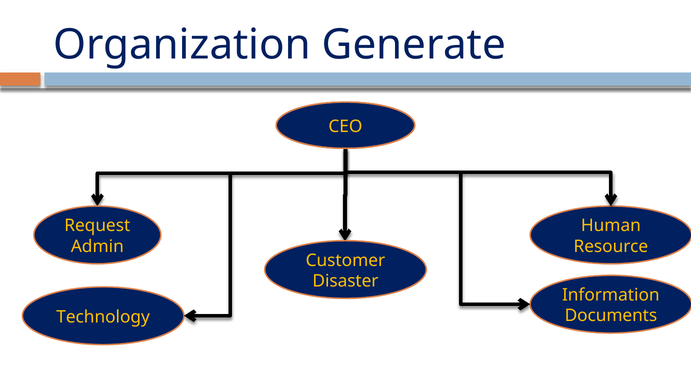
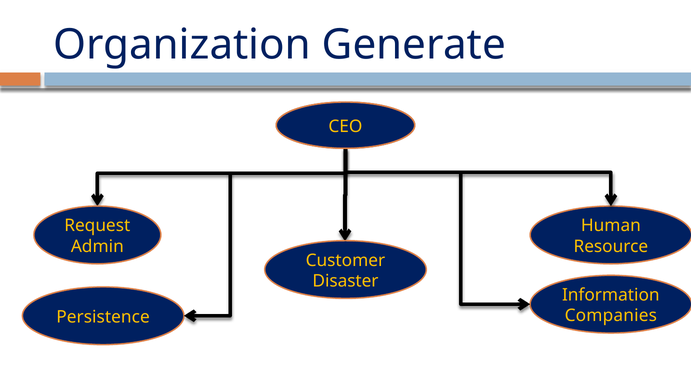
Documents: Documents -> Companies
Technology: Technology -> Persistence
